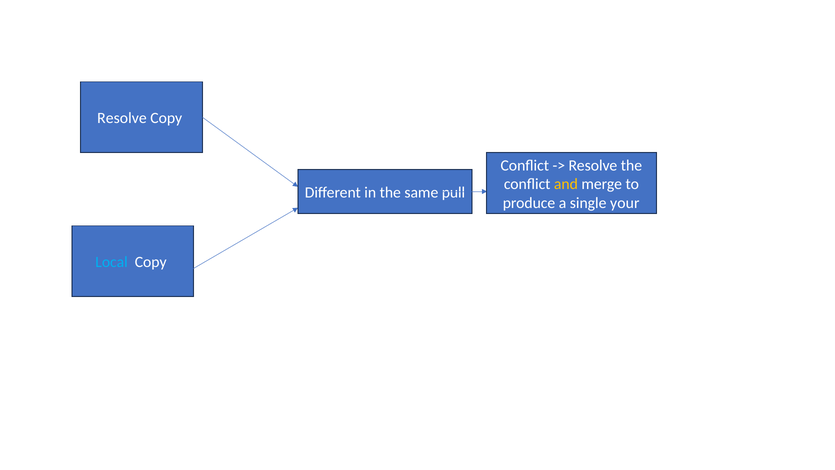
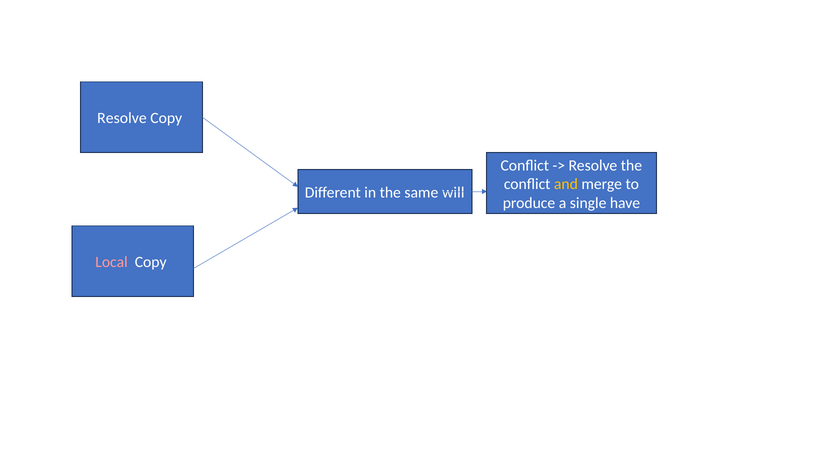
pull: pull -> will
your: your -> have
Local colour: light blue -> pink
